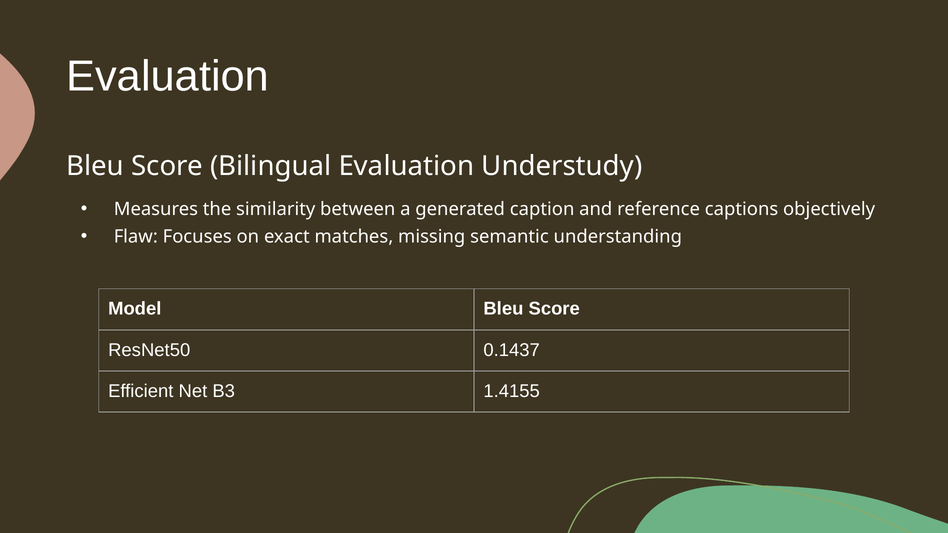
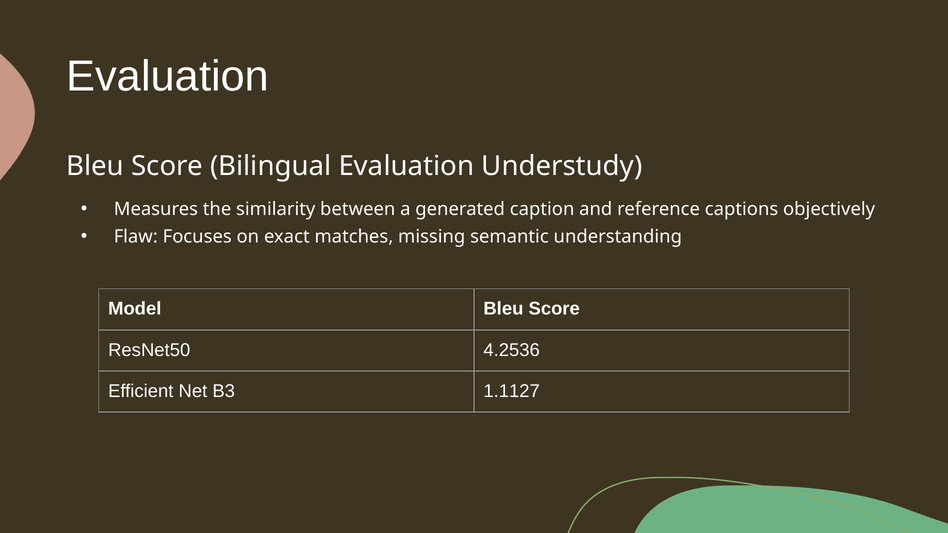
0.1437: 0.1437 -> 4.2536
1.4155: 1.4155 -> 1.1127
